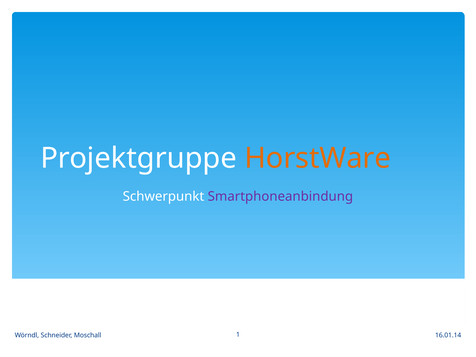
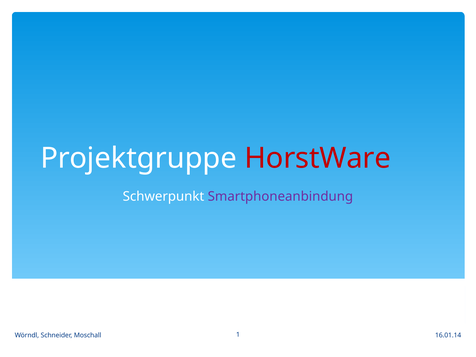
HorstWare colour: orange -> red
